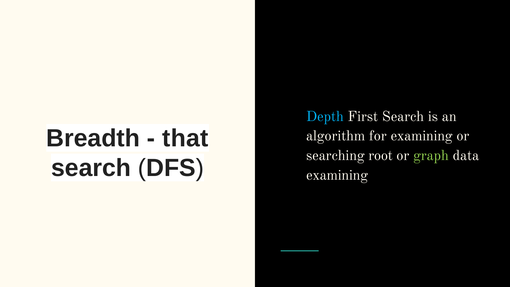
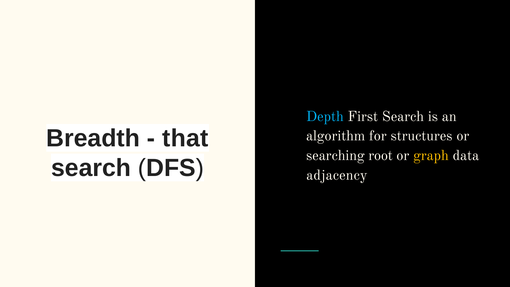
for examining: examining -> structures
graph colour: light green -> yellow
examining at (337, 175): examining -> adjacency
